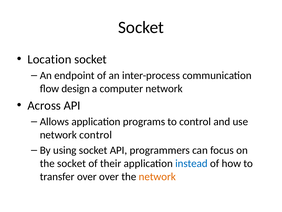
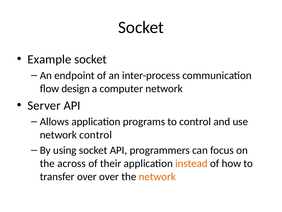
Location: Location -> Example
Across: Across -> Server
the socket: socket -> across
instead colour: blue -> orange
